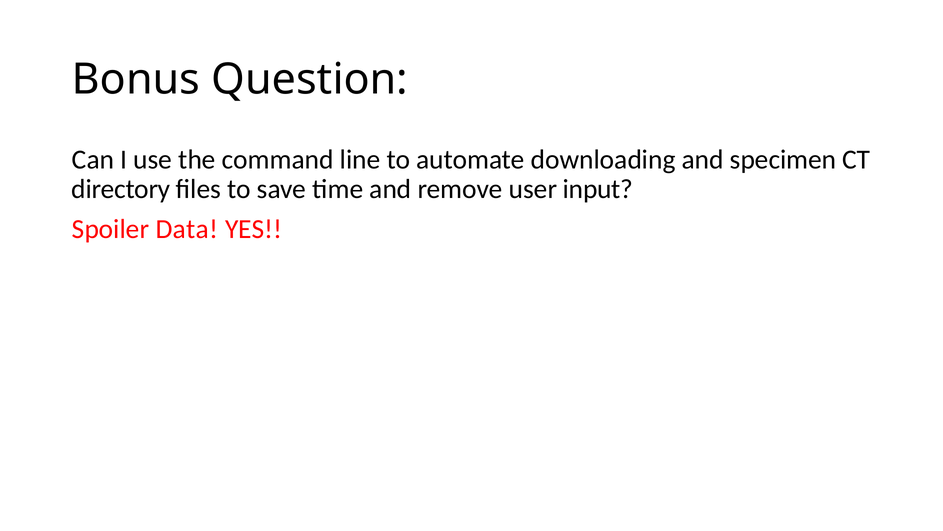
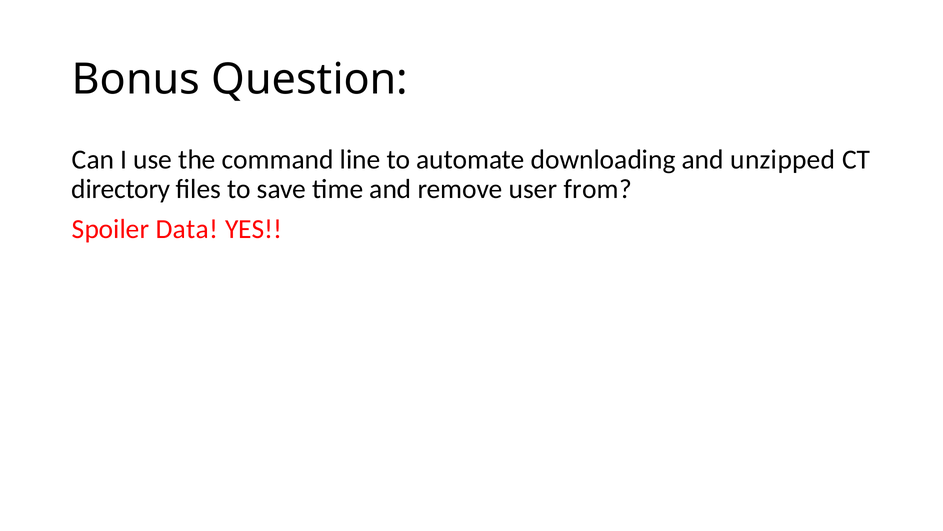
specimen: specimen -> unzipped
input: input -> from
